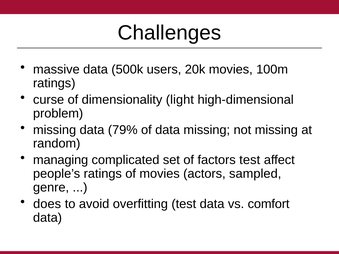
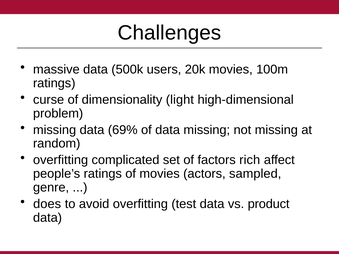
79%: 79% -> 69%
managing at (61, 160): managing -> overfitting
factors test: test -> rich
comfort: comfort -> product
